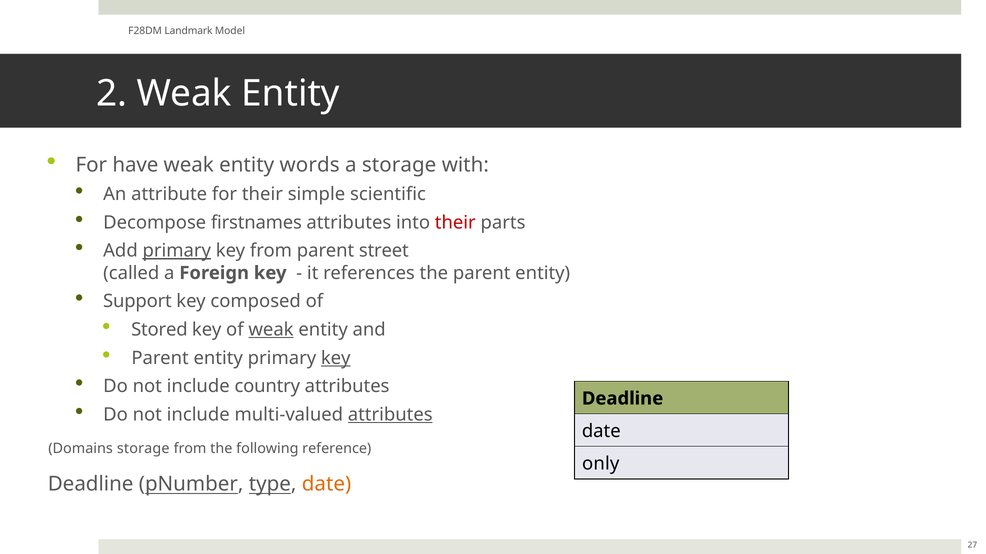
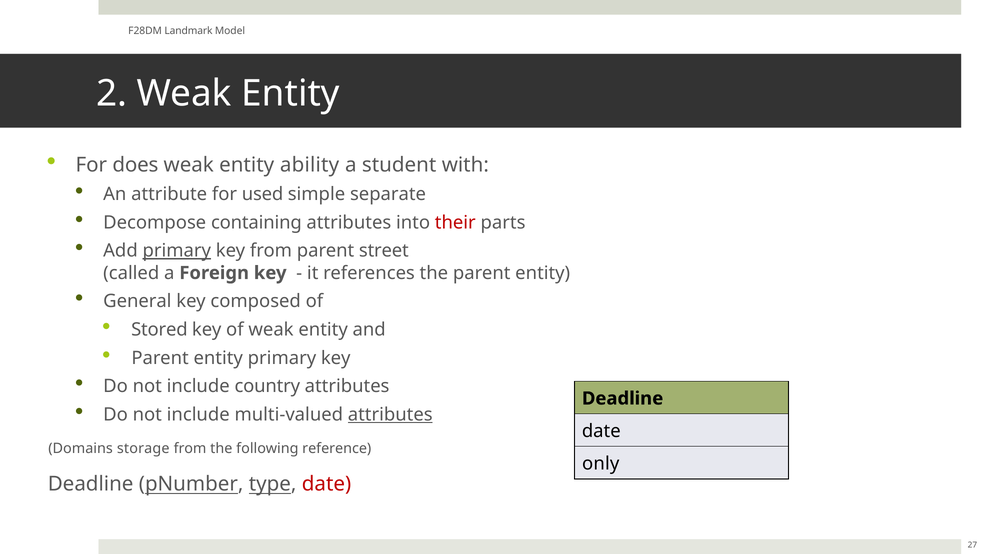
have: have -> does
words: words -> ability
a storage: storage -> student
for their: their -> used
scientific: scientific -> separate
firstnames: firstnames -> containing
Support: Support -> General
weak at (271, 330) underline: present -> none
key at (336, 358) underline: present -> none
date at (327, 485) colour: orange -> red
